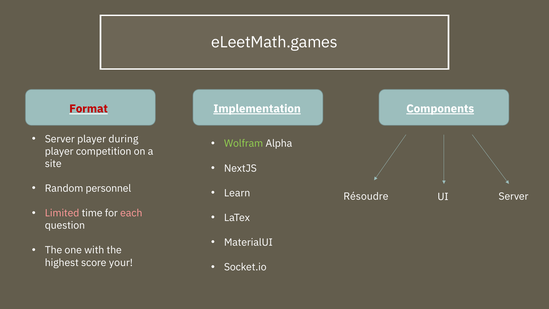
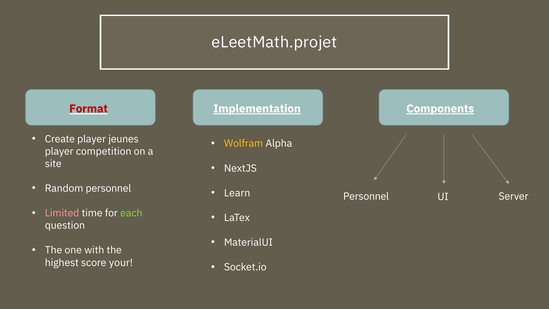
eLeetMath.games: eLeetMath.games -> eLeetMath.projet
Server at (60, 139): Server -> Create
during: during -> jeunes
Wolfram colour: light green -> yellow
Résoudre at (366, 196): Résoudre -> Personnel
each colour: pink -> light green
